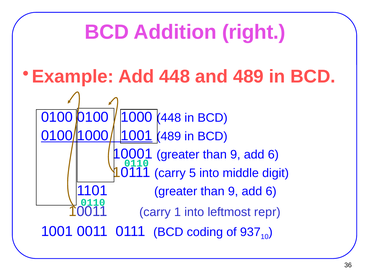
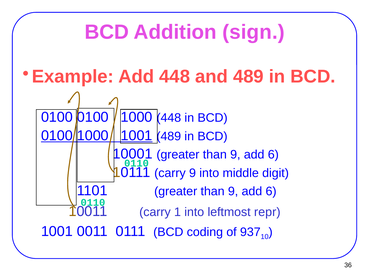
right: right -> sign
carry 5: 5 -> 9
